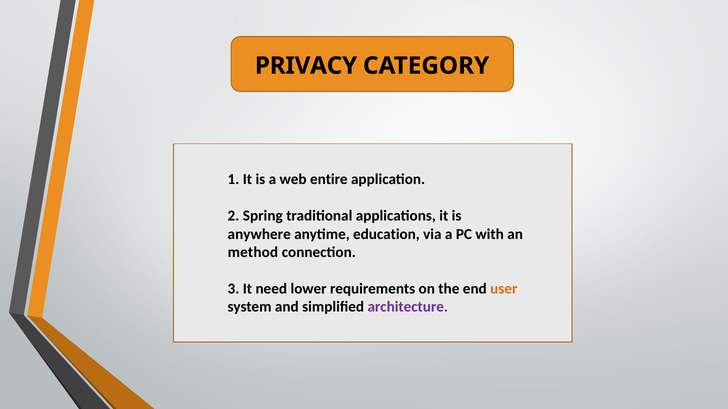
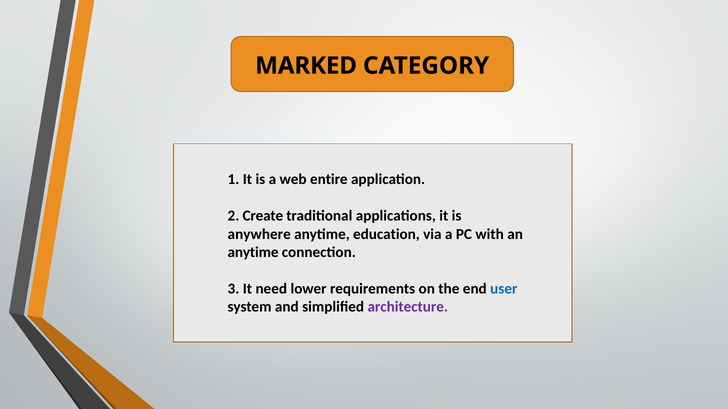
PRIVACY: PRIVACY -> MARKED
Spring: Spring -> Create
method at (253, 252): method -> anytime
user colour: orange -> blue
